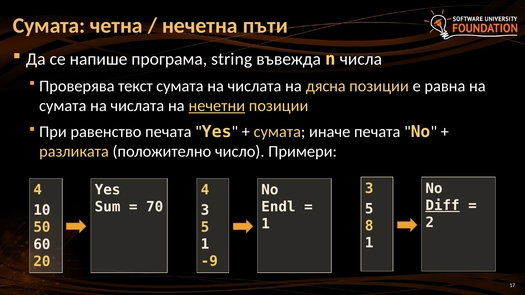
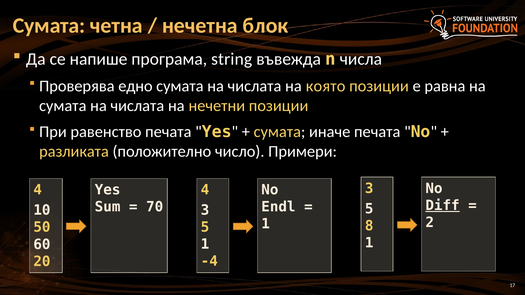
пъти: пъти -> блок
текст: текст -> едно
дясна: дясна -> която
нечетни underline: present -> none
-9: -9 -> -4
